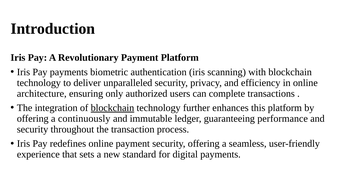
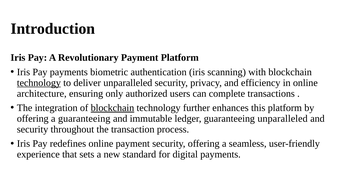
technology at (39, 82) underline: none -> present
a continuously: continuously -> guaranteeing
guaranteeing performance: performance -> unparalleled
